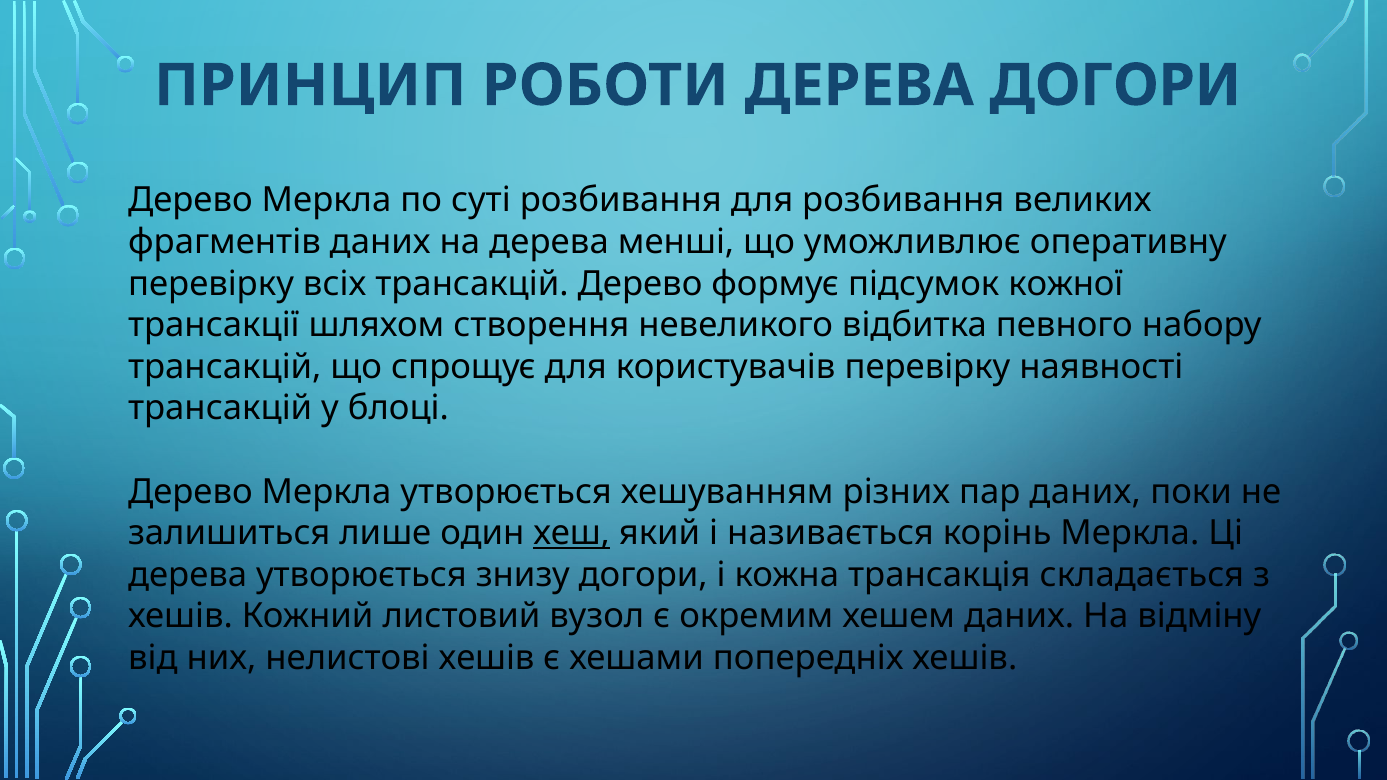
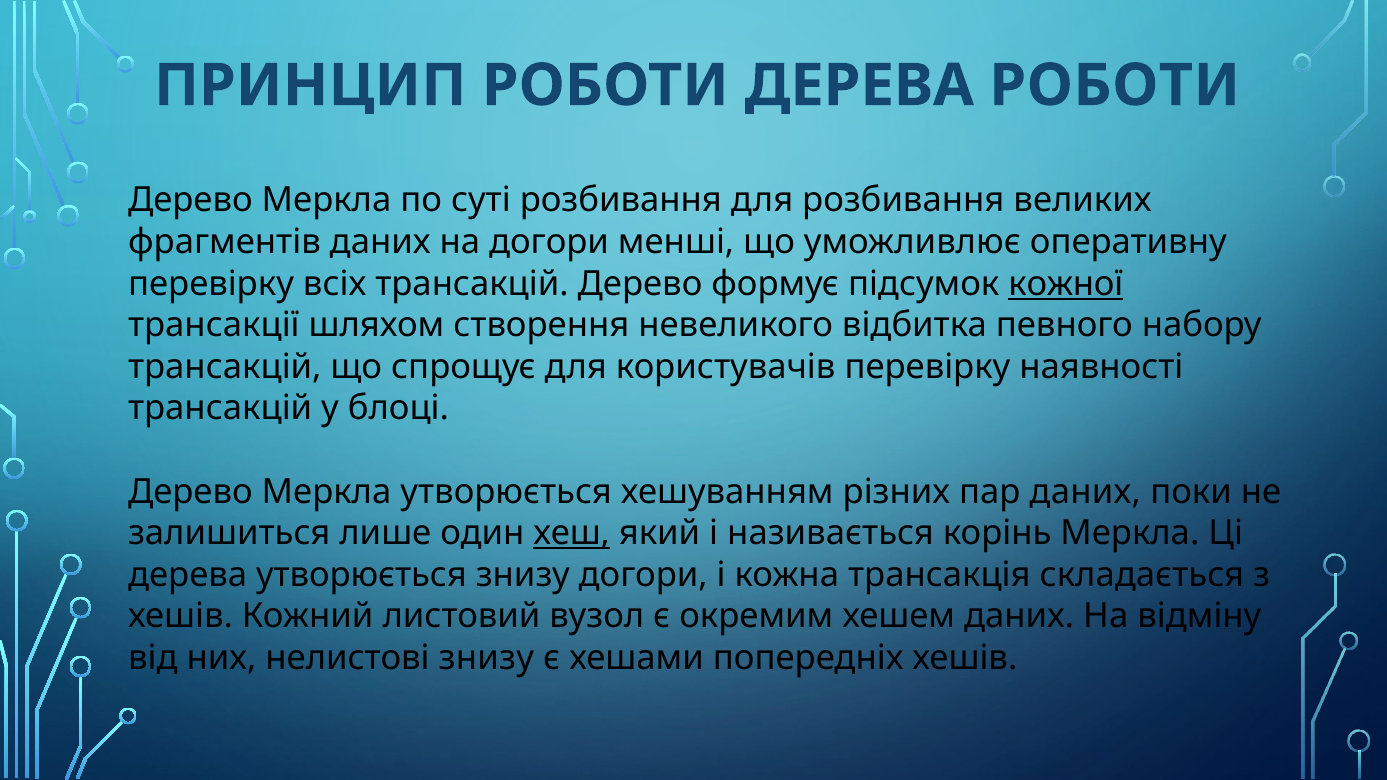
ДЕРЕВА ДОГОРИ: ДОГОРИ -> РОБОТИ
на дерева: дерева -> догори
кожної underline: none -> present
нелистові хешів: хешів -> знизу
